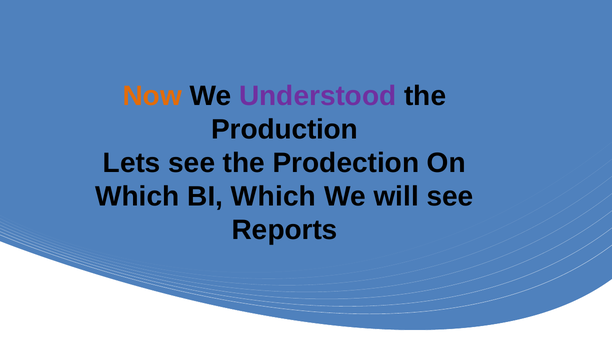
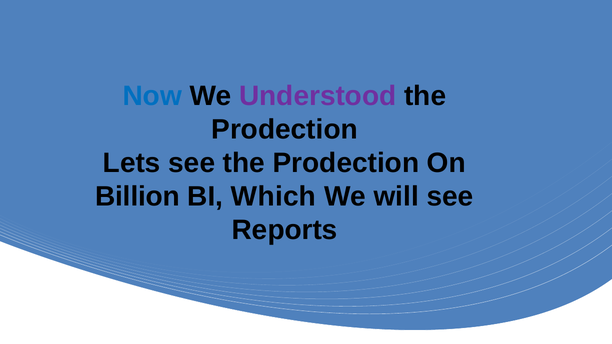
Now colour: orange -> blue
Production at (285, 129): Production -> Prodection
Which at (137, 197): Which -> Billion
